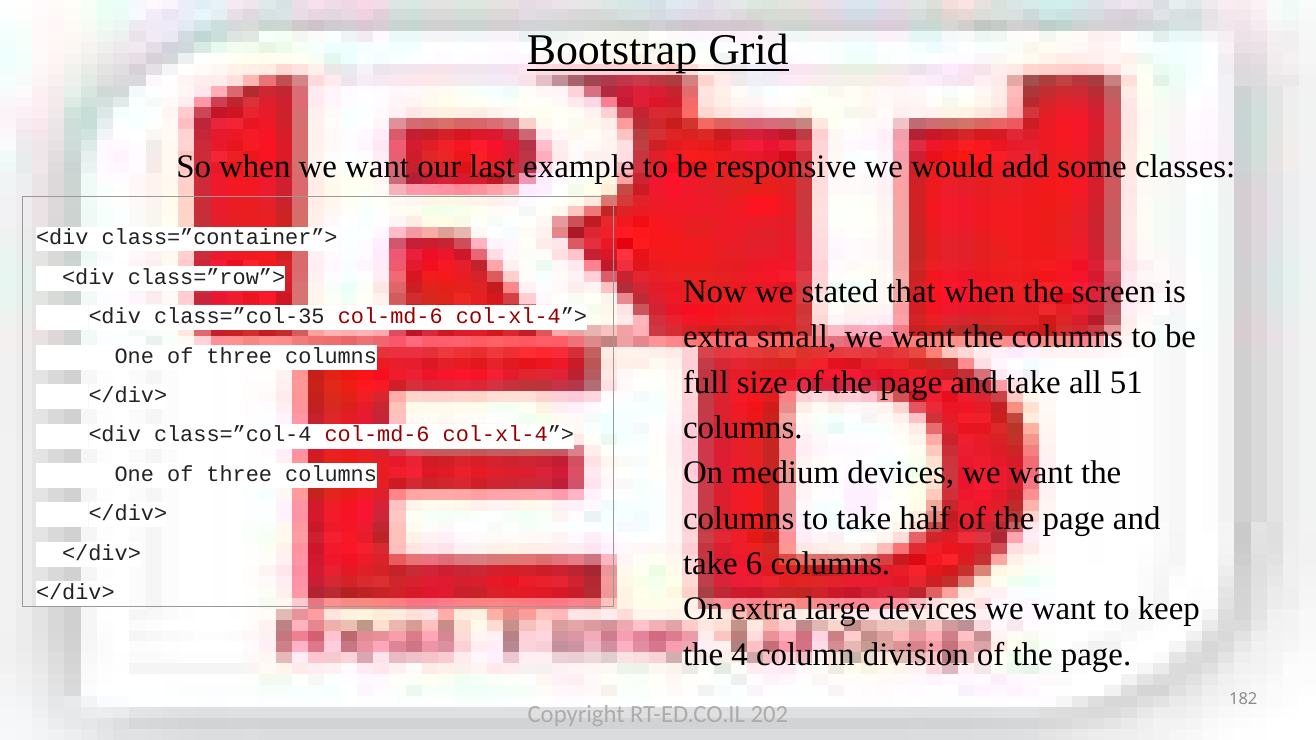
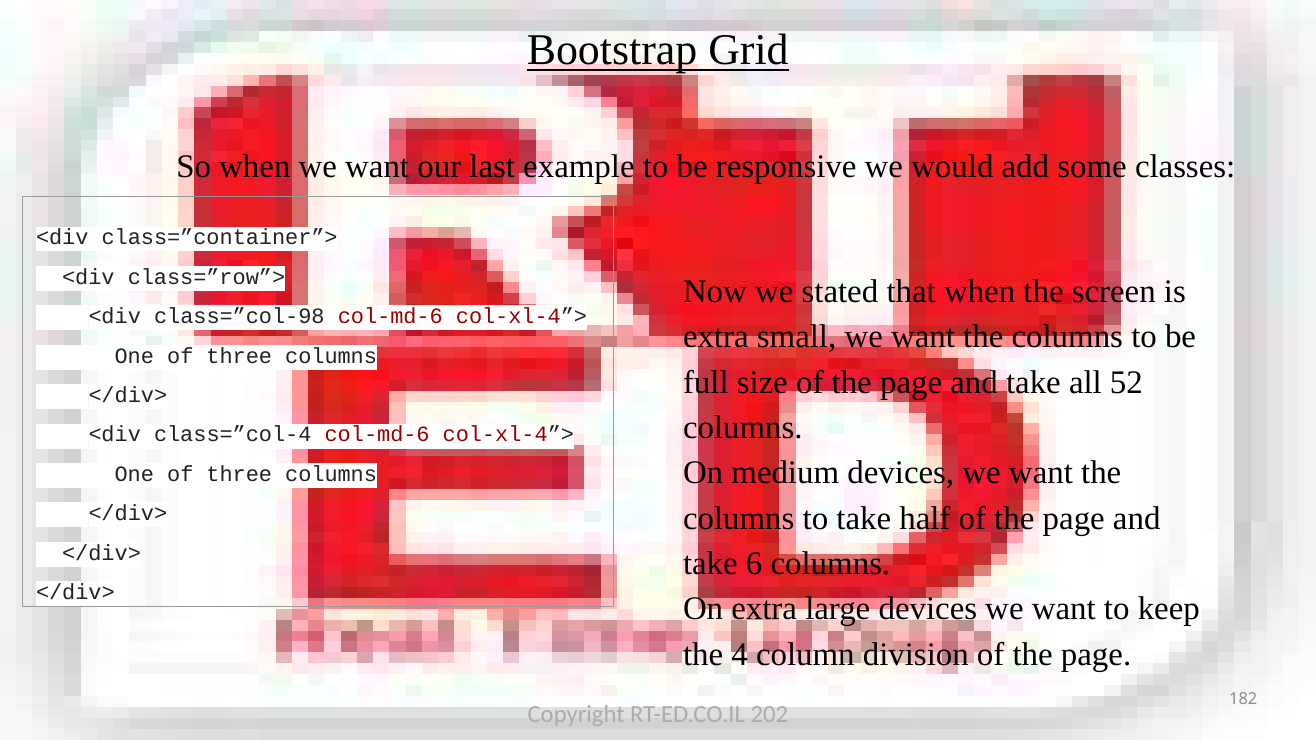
class=”col-35: class=”col-35 -> class=”col-98
51: 51 -> 52
